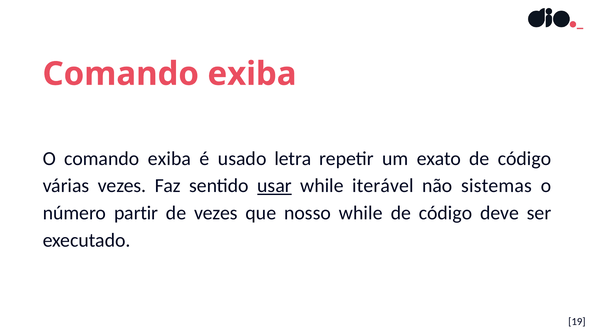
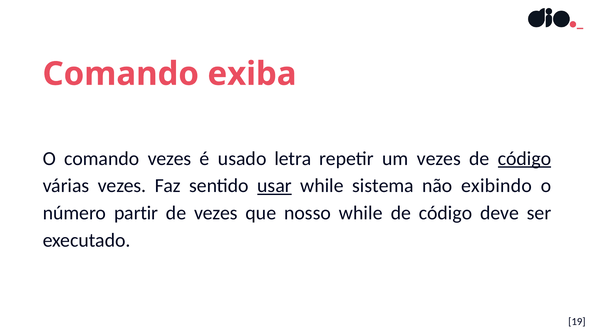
O comando exiba: exiba -> vezes
um exato: exato -> vezes
código at (525, 159) underline: none -> present
iterável: iterável -> sistema
sistemas: sistemas -> exibindo
